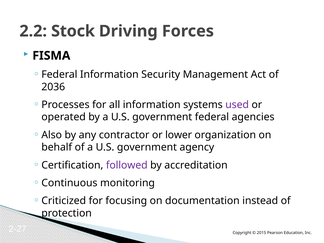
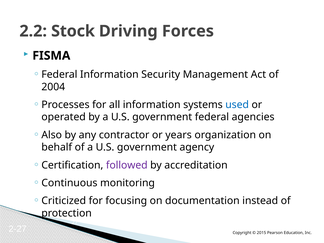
2036: 2036 -> 2004
used colour: purple -> blue
lower: lower -> years
